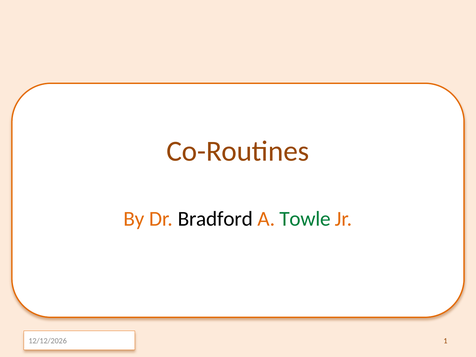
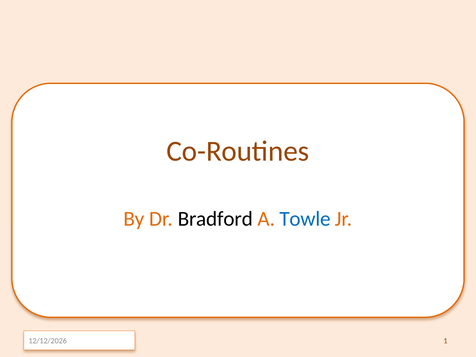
Towle colour: green -> blue
